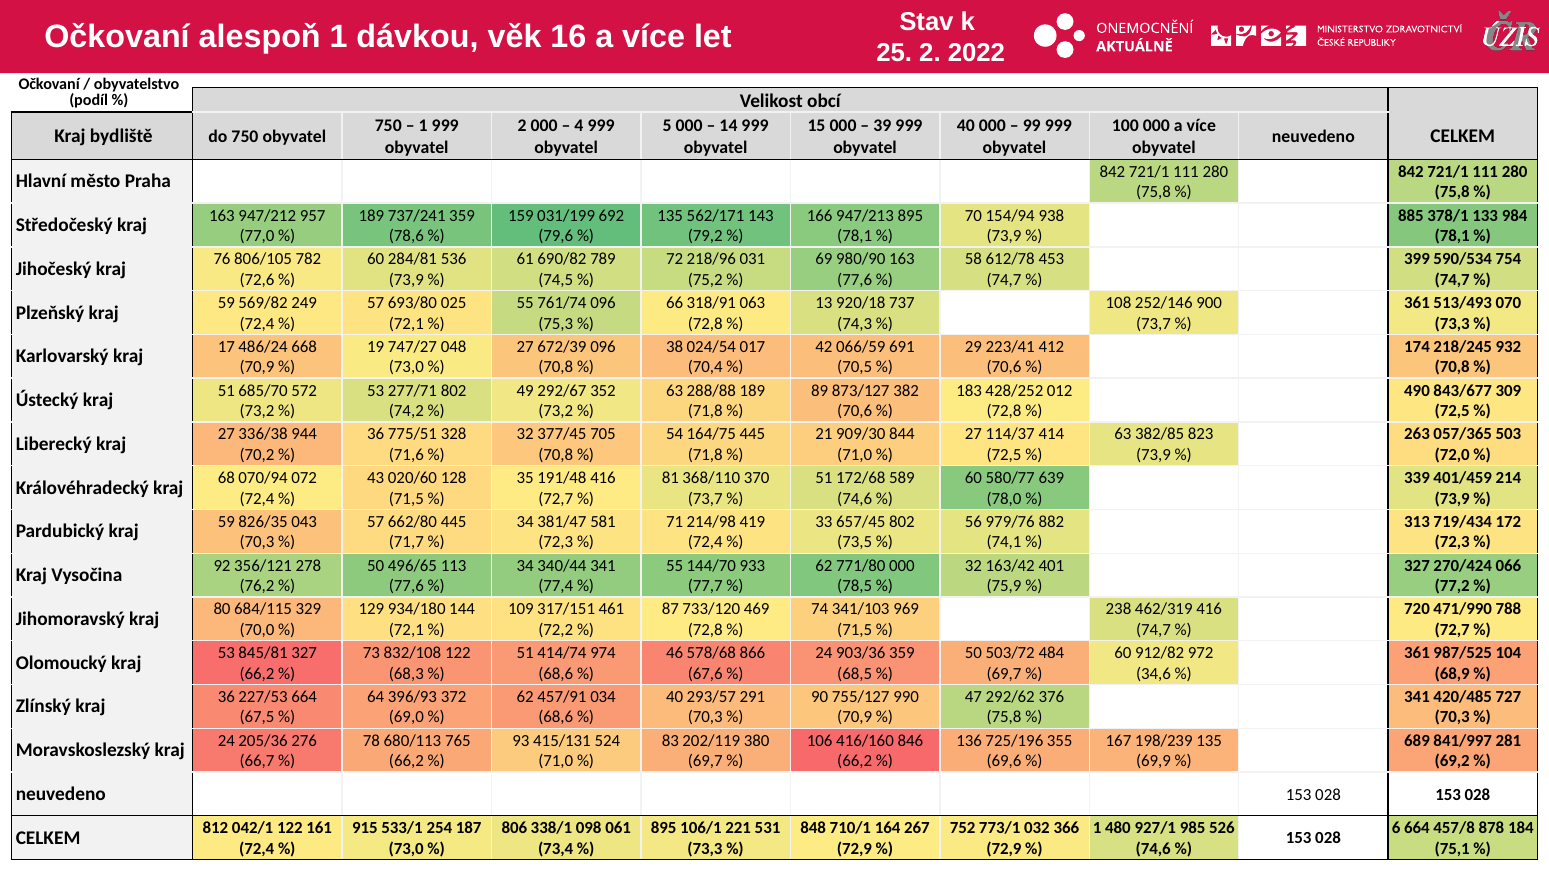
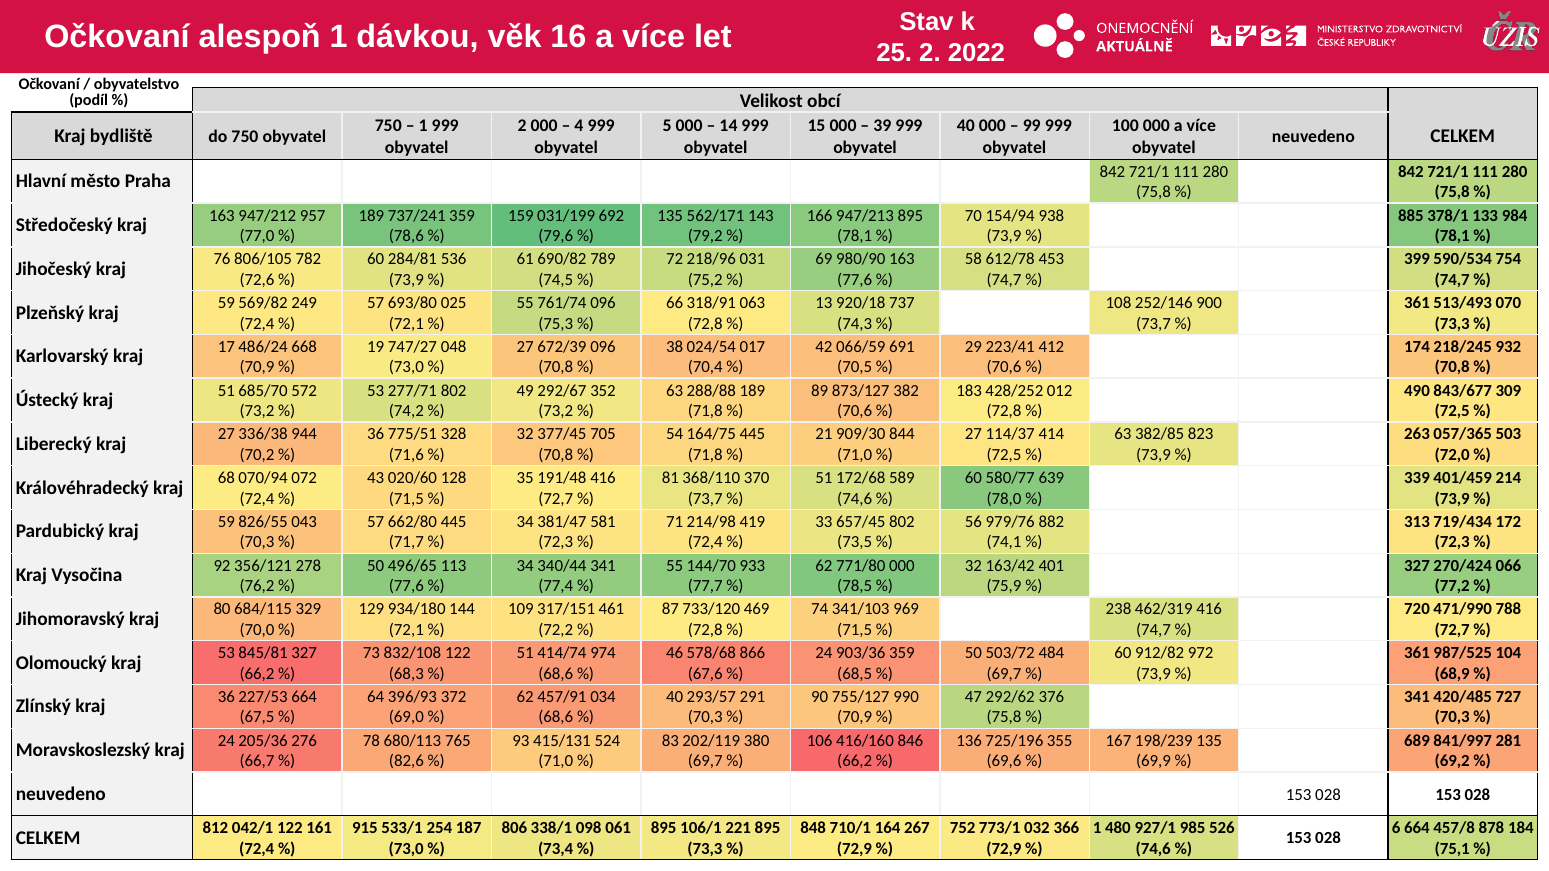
826/35: 826/35 -> 826/55
34,6 at (1154, 674): 34,6 -> 73,9
66,2 at (406, 761): 66,2 -> 82,6
221 531: 531 -> 895
